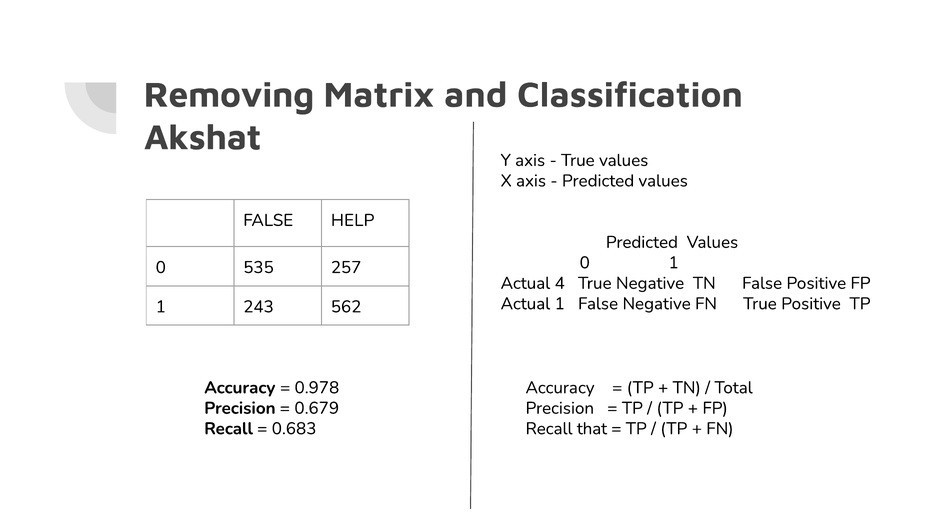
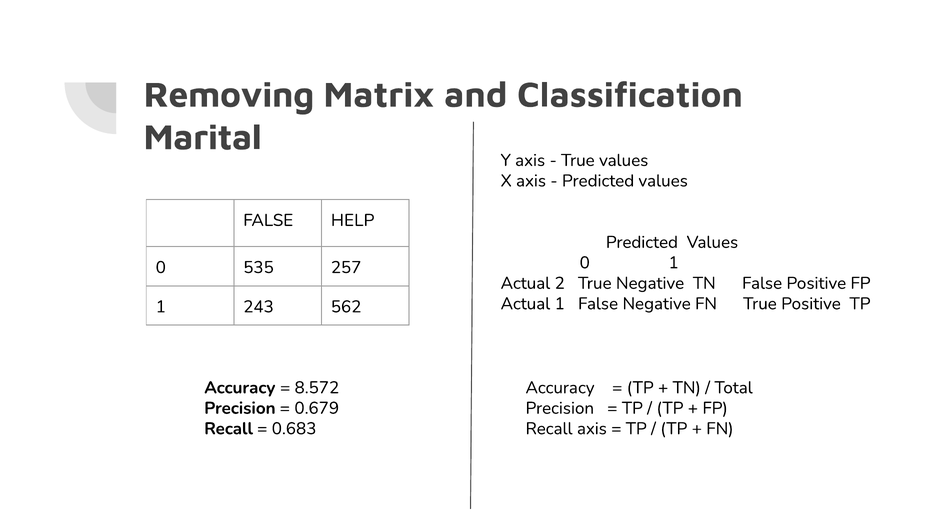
Akshat: Akshat -> Marital
4: 4 -> 2
0.978: 0.978 -> 8.572
Recall that: that -> axis
